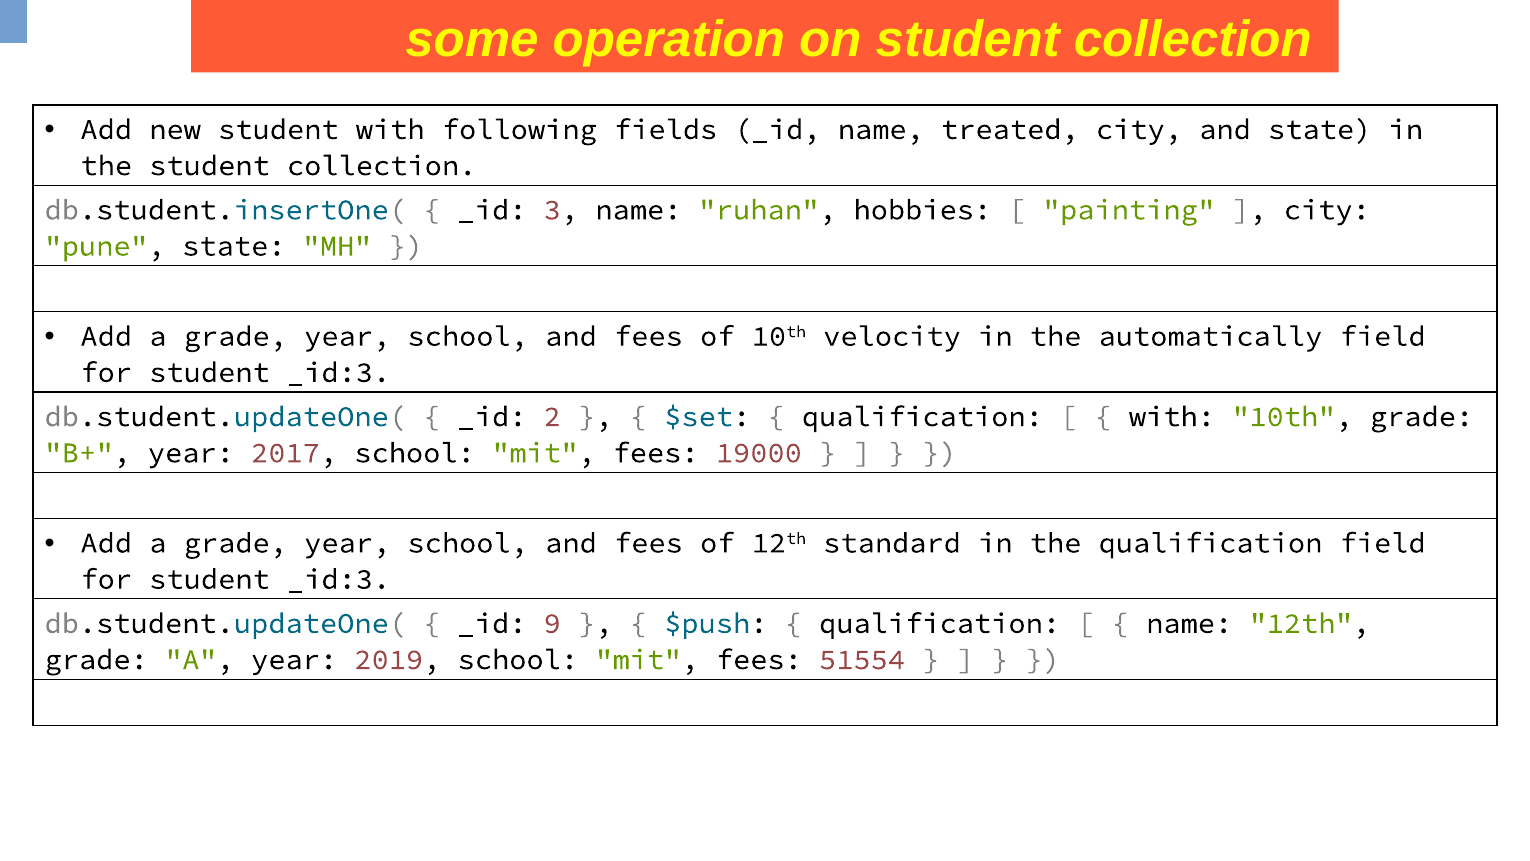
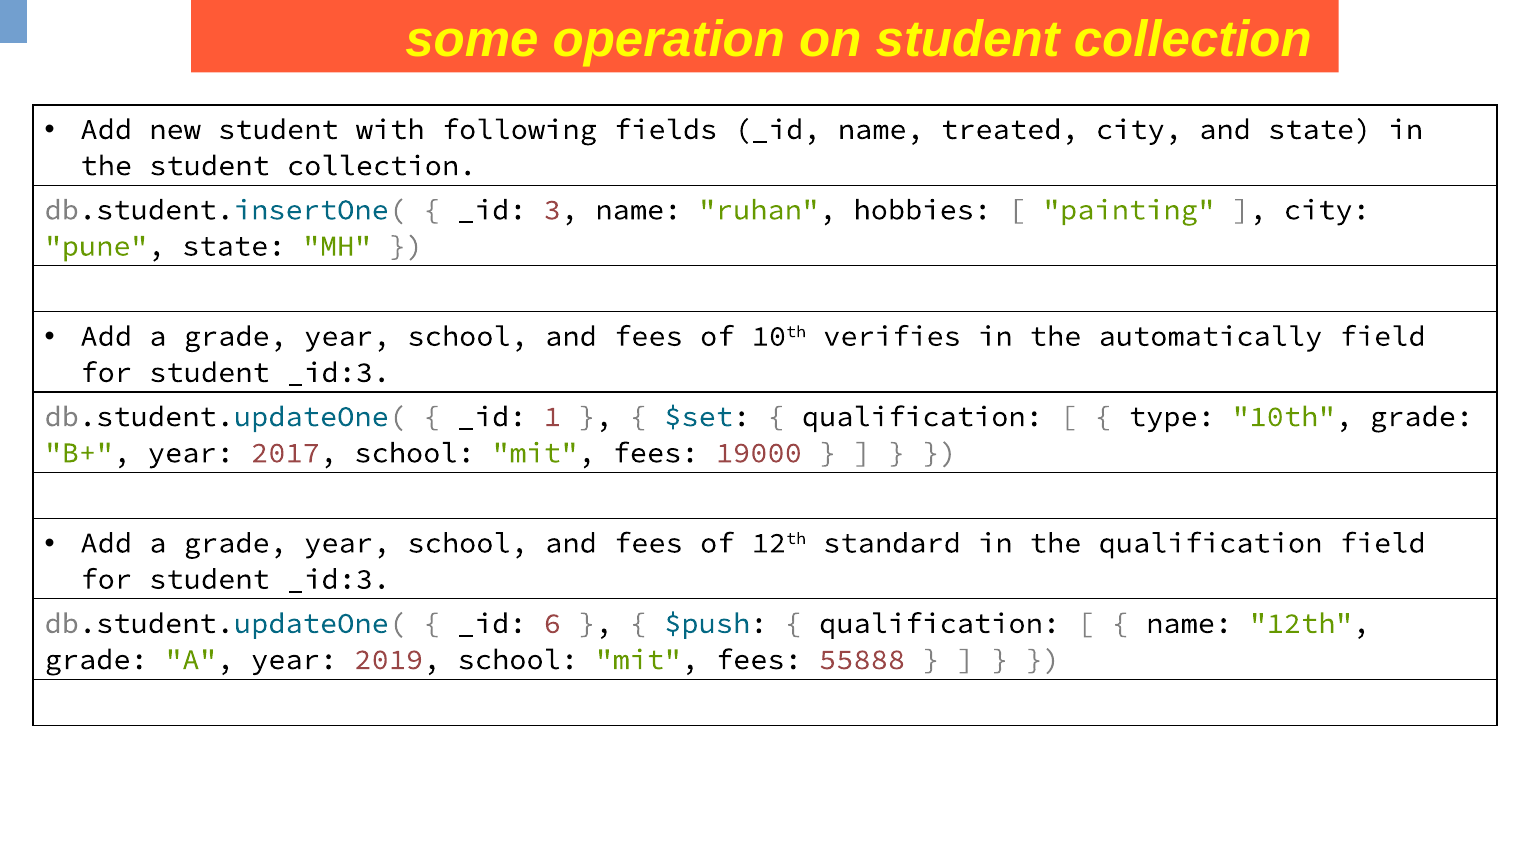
velocity: velocity -> verifies
2: 2 -> 1
with at (1172, 416): with -> type
9: 9 -> 6
51554: 51554 -> 55888
